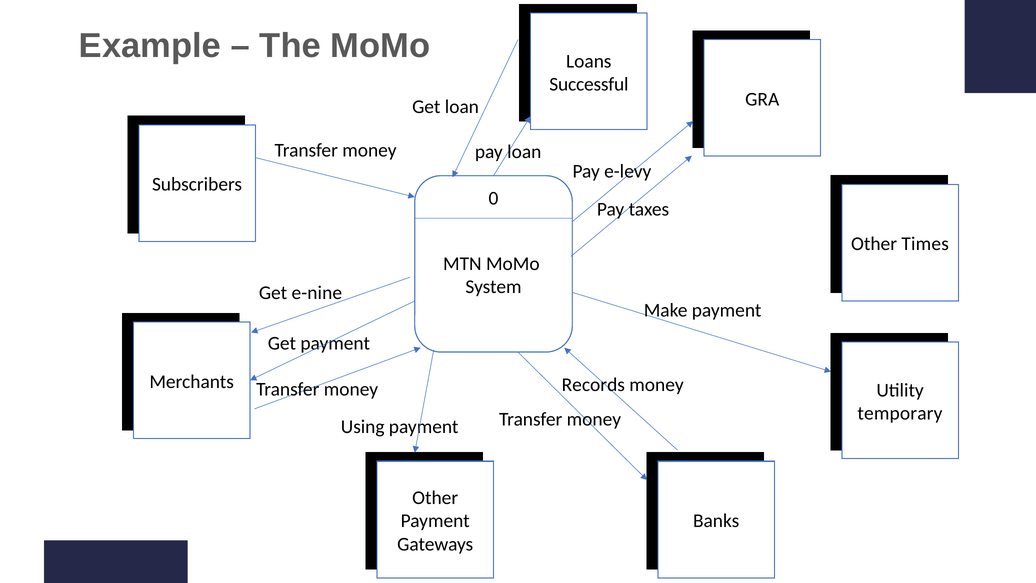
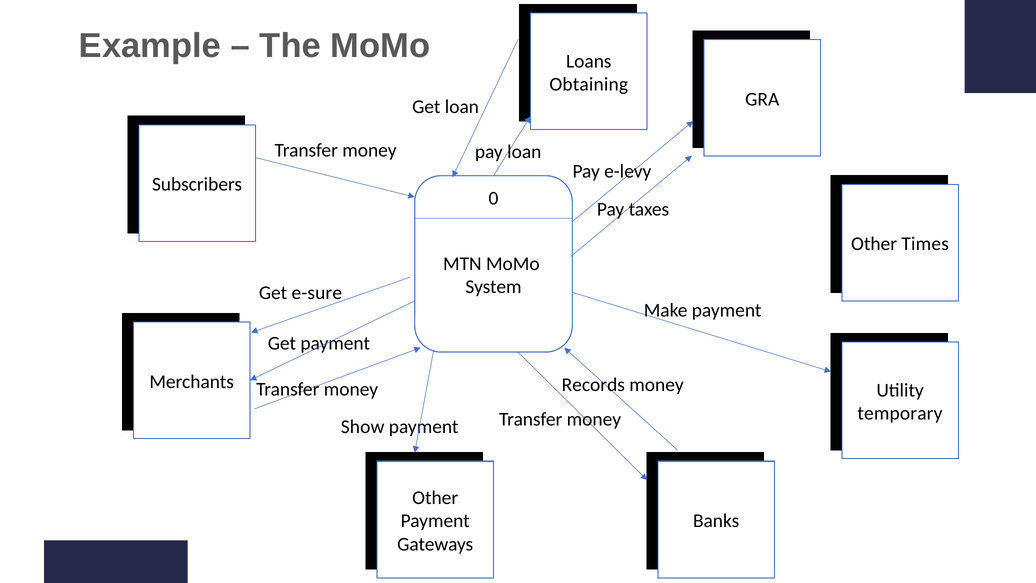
Successful: Successful -> Obtaining
e-nine: e-nine -> e-sure
Using: Using -> Show
